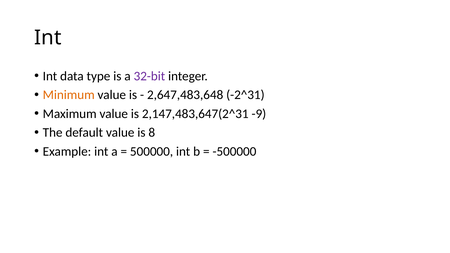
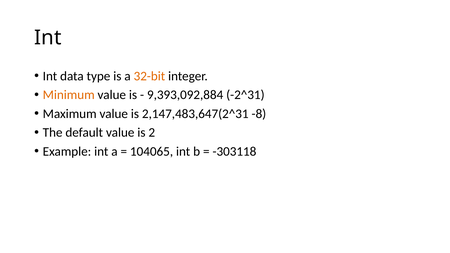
32-bit colour: purple -> orange
2,647,483,648: 2,647,483,648 -> 9,393,092,884
-9: -9 -> -8
8: 8 -> 2
500000: 500000 -> 104065
-500000: -500000 -> -303118
